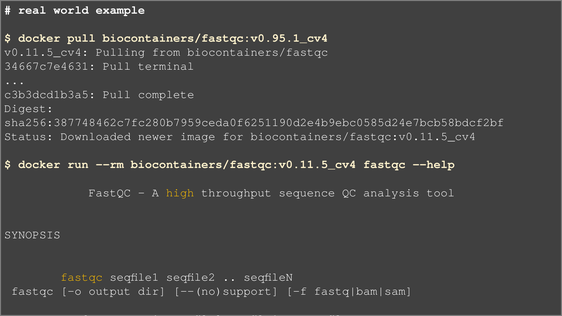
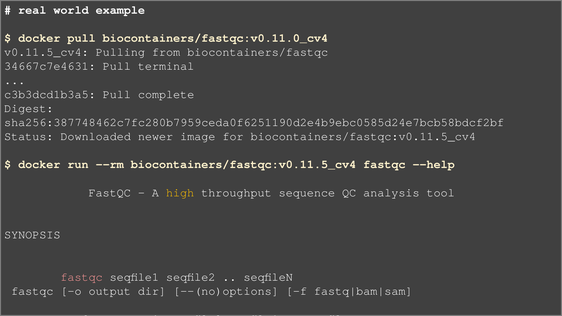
biocontainers/fastqc:v0.95.1_cv4: biocontainers/fastqc:v0.95.1_cv4 -> biocontainers/fastqc:v0.11.0_cv4
fastqc at (82, 277) colour: yellow -> pink
--(no)support: --(no)support -> --(no)options
